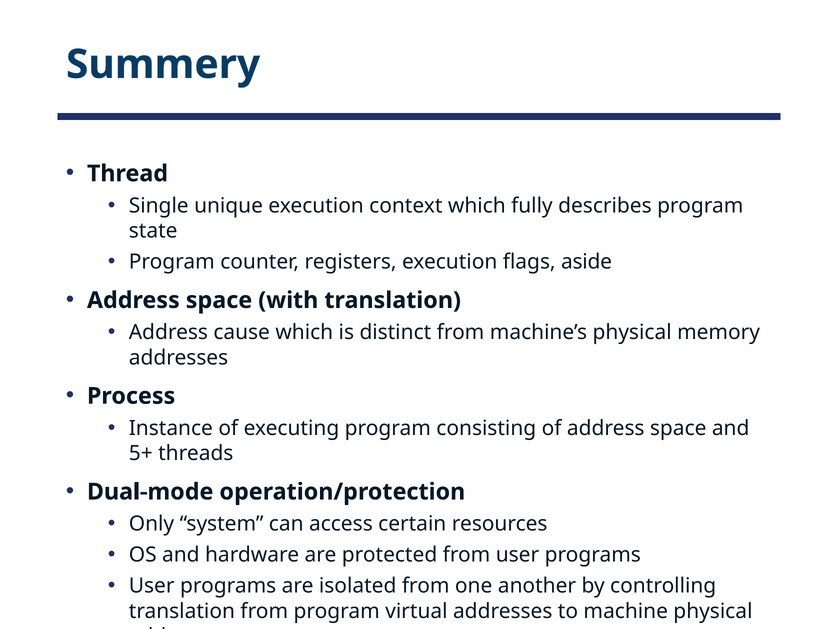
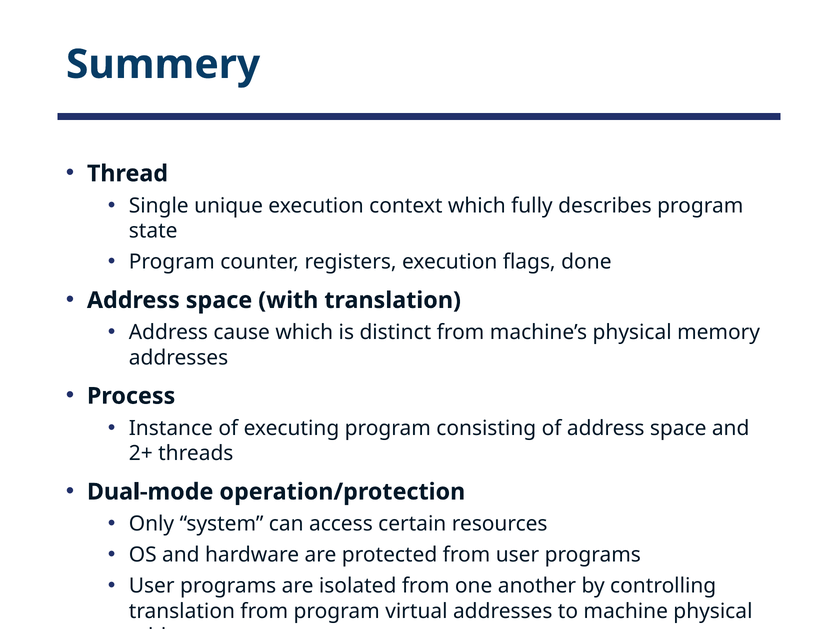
aside: aside -> done
5+: 5+ -> 2+
